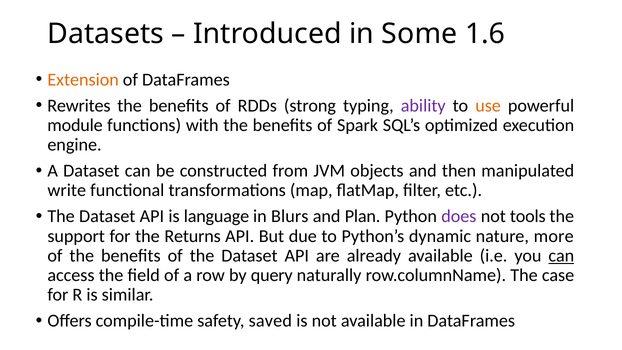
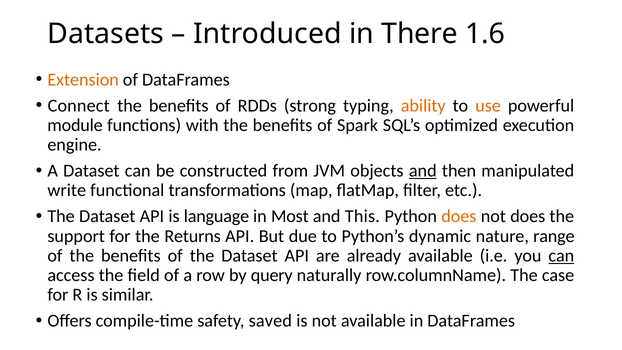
Some: Some -> There
Rewrites: Rewrites -> Connect
ability colour: purple -> orange
and at (423, 171) underline: none -> present
Blurs: Blurs -> Most
Plan: Plan -> This
does at (459, 216) colour: purple -> orange
not tools: tools -> does
more: more -> range
